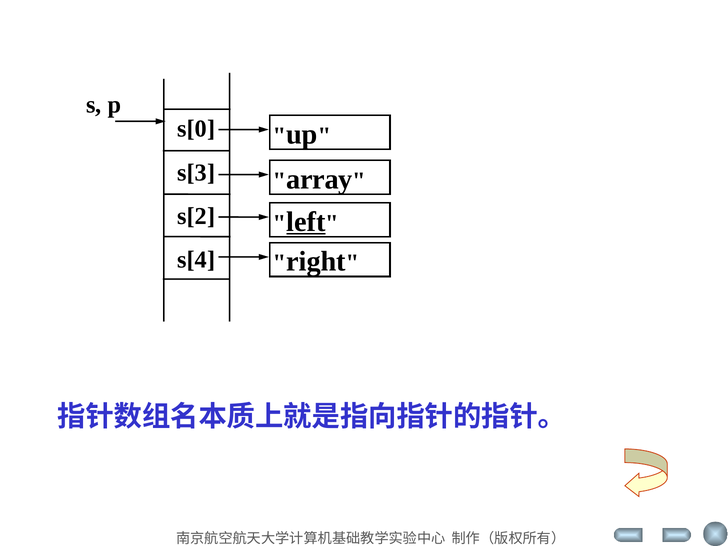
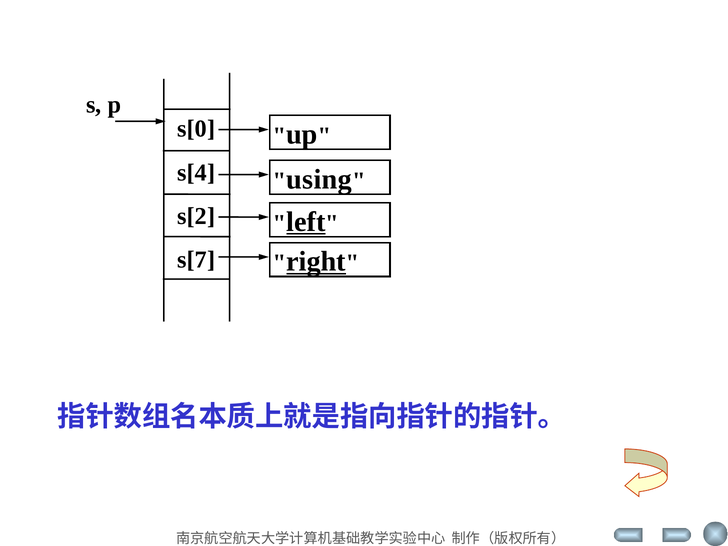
s[3: s[3 -> s[4
array: array -> using
s[4: s[4 -> s[7
right underline: none -> present
